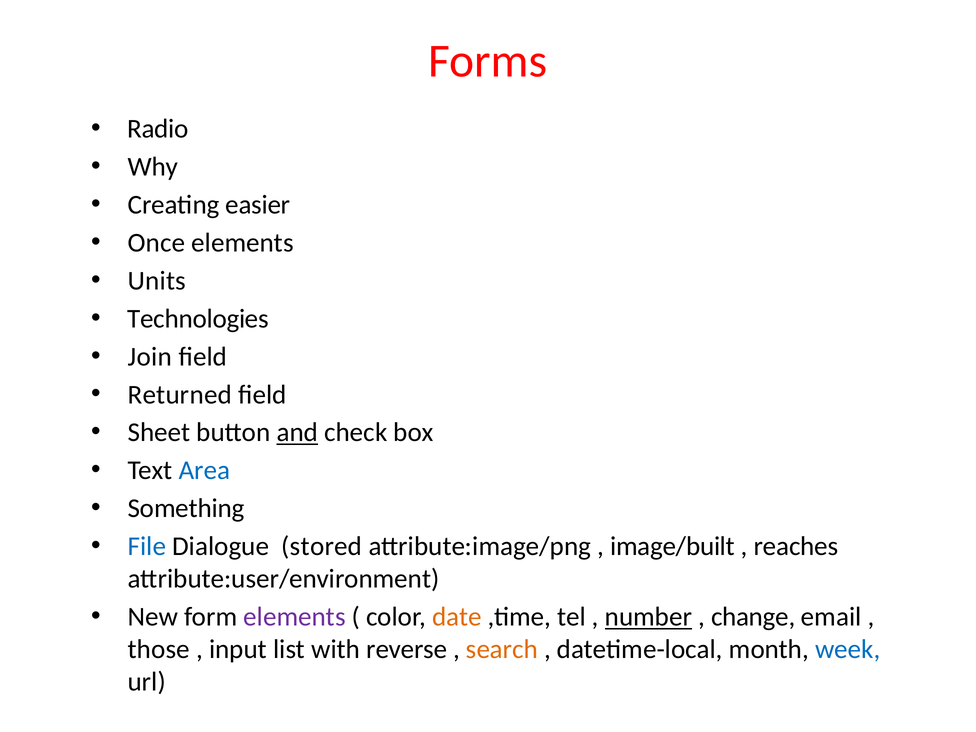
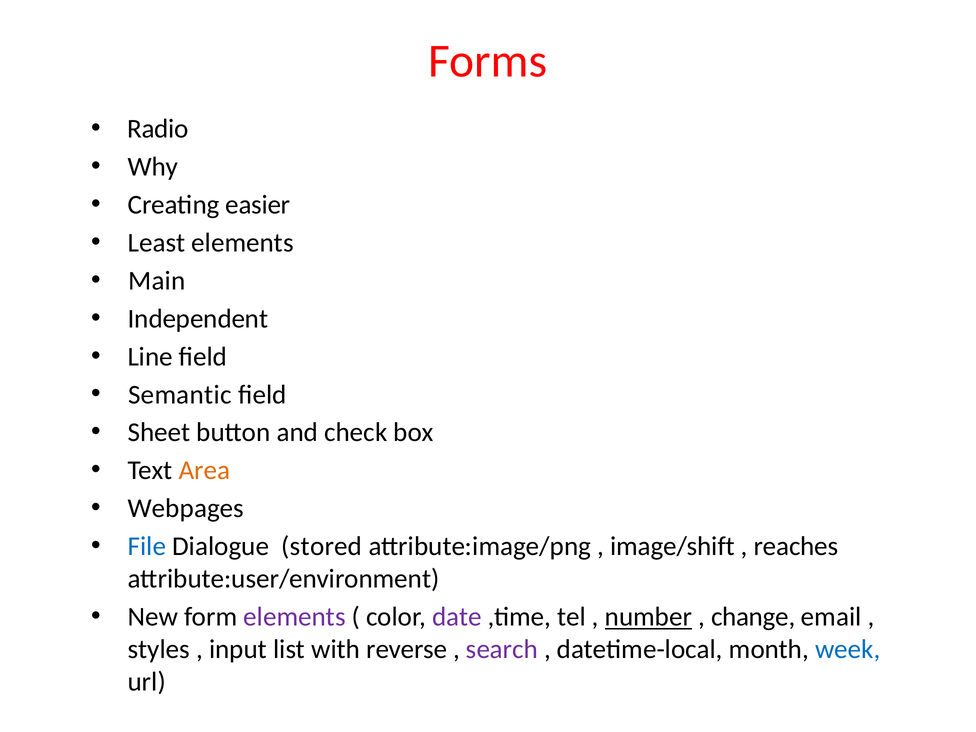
Once: Once -> Least
Units: Units -> Main
Technologies: Technologies -> Independent
Join: Join -> Line
Returned: Returned -> Semantic
and underline: present -> none
Area colour: blue -> orange
Something: Something -> Webpages
image/built: image/built -> image/shift
date colour: orange -> purple
those: those -> styles
search colour: orange -> purple
